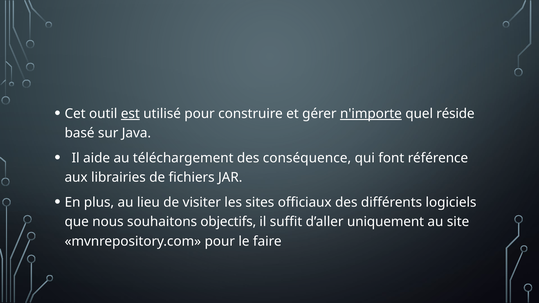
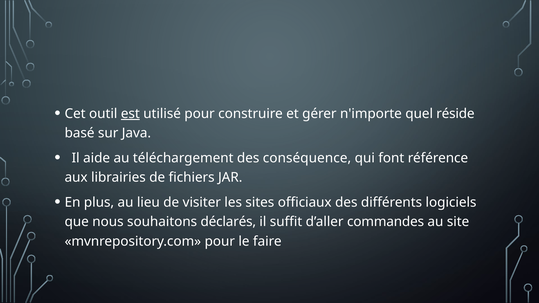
n'importe underline: present -> none
objectifs: objectifs -> déclarés
uniquement: uniquement -> commandes
